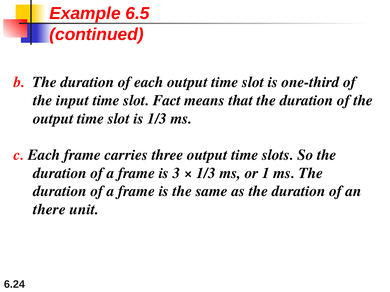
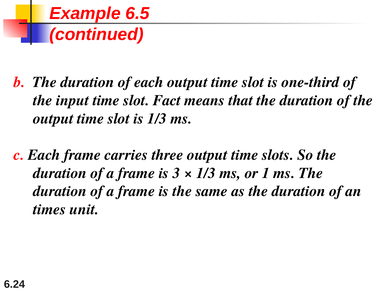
there: there -> times
